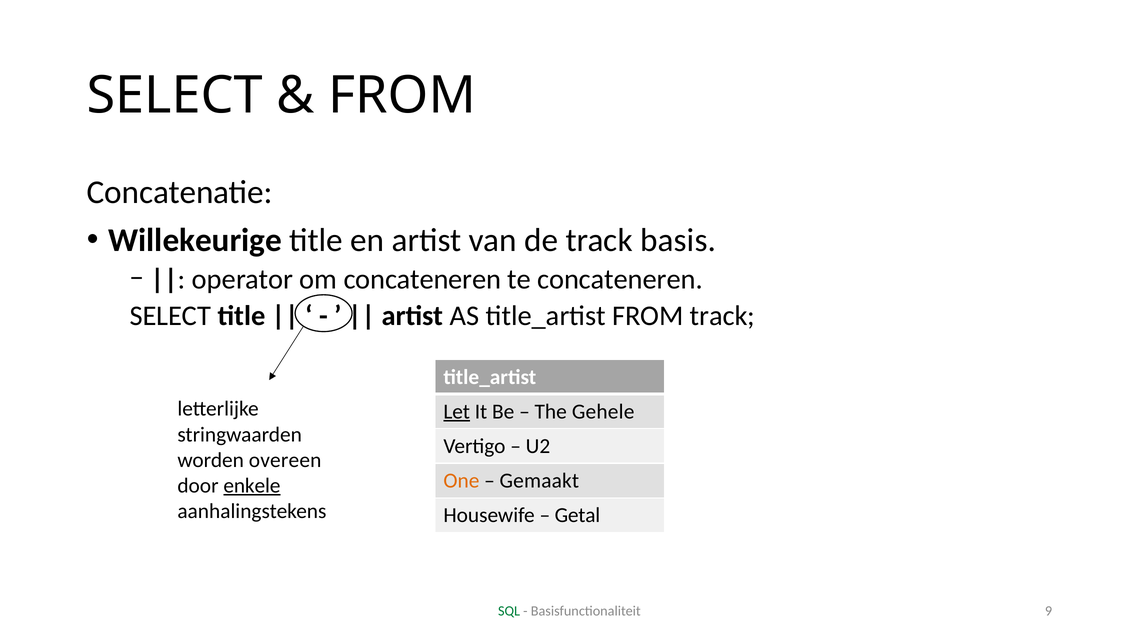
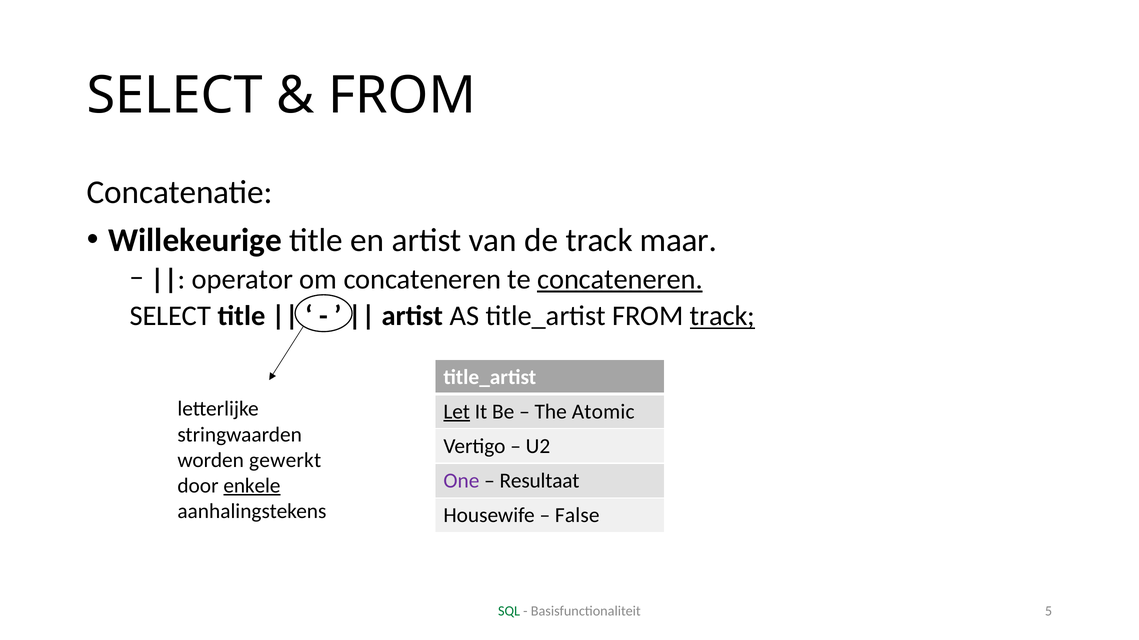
basis: basis -> maar
concateneren at (620, 280) underline: none -> present
track at (722, 316) underline: none -> present
Gehele: Gehele -> Atomic
overeen: overeen -> gewerkt
One colour: orange -> purple
Gemaakt: Gemaakt -> Resultaat
Getal: Getal -> False
9: 9 -> 5
